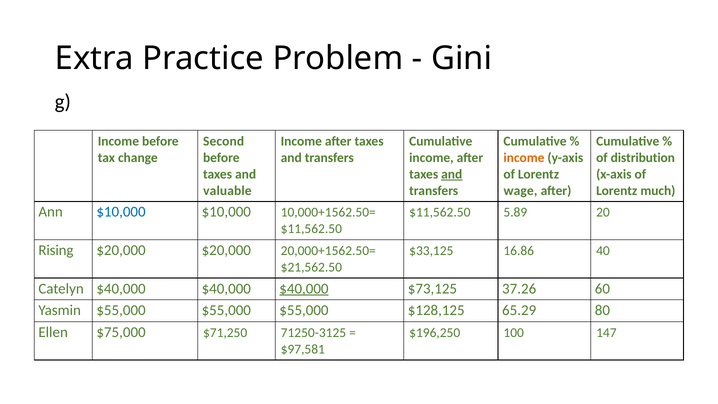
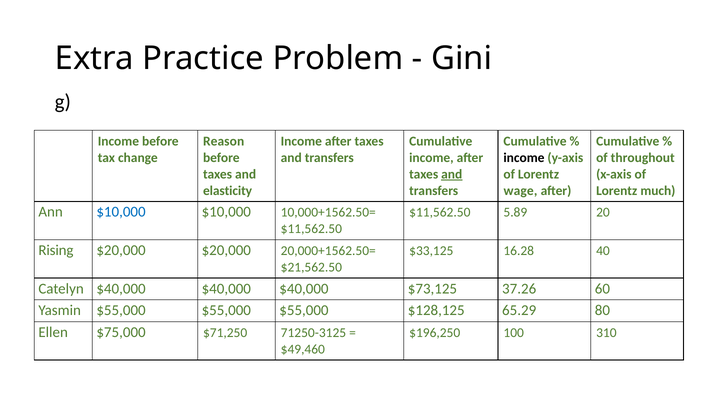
Second: Second -> Reason
income at (524, 158) colour: orange -> black
distribution: distribution -> throughout
valuable: valuable -> elasticity
16.86: 16.86 -> 16.28
$40,000 at (304, 289) underline: present -> none
147: 147 -> 310
$97,581: $97,581 -> $49,460
